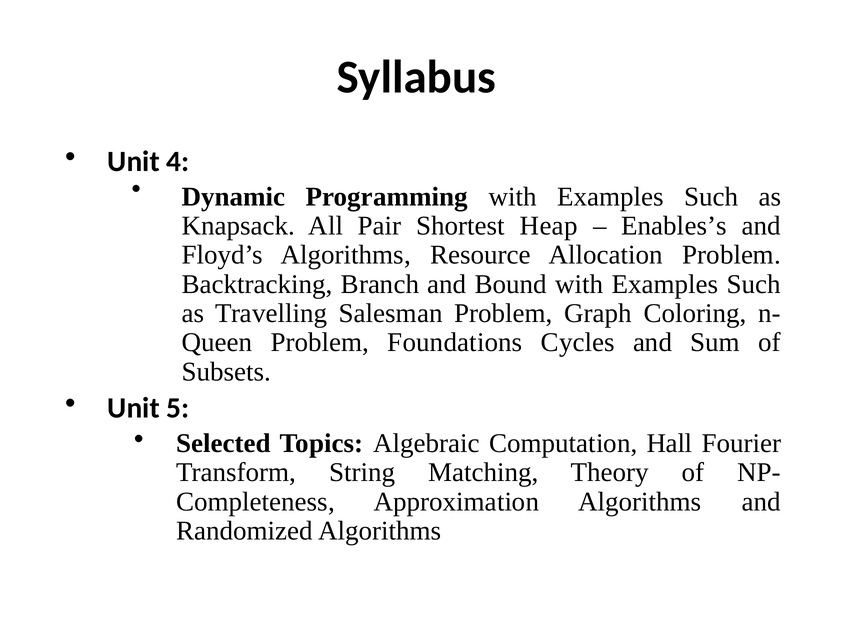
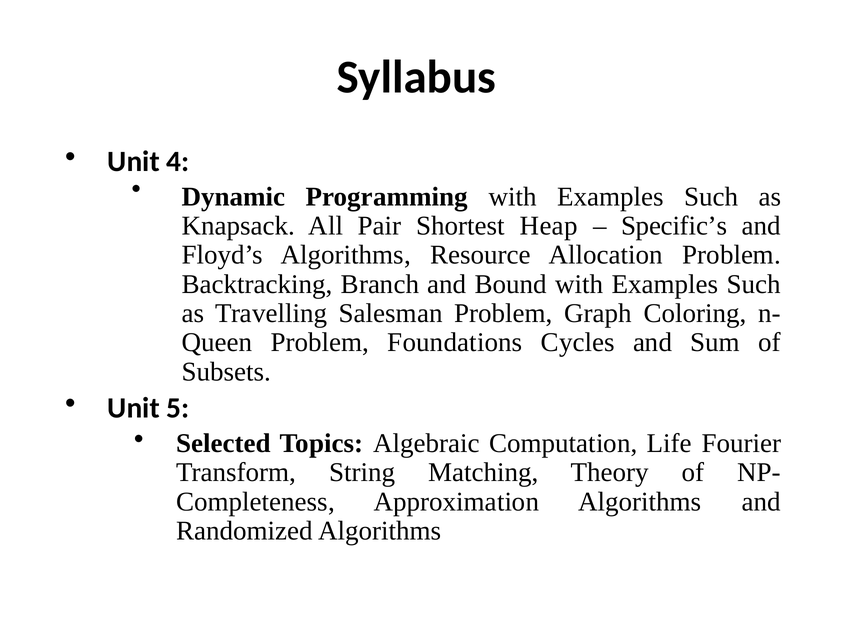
Enables’s: Enables’s -> Specific’s
Hall: Hall -> Life
